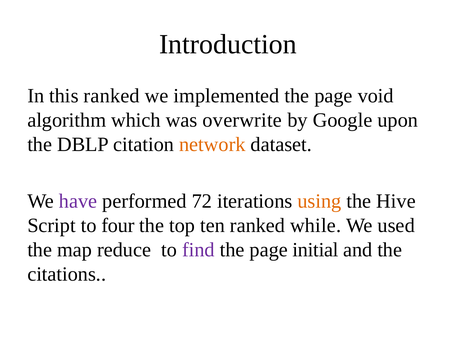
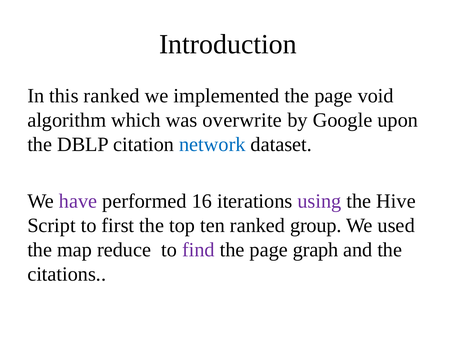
network colour: orange -> blue
72: 72 -> 16
using colour: orange -> purple
four: four -> first
while: while -> group
initial: initial -> graph
